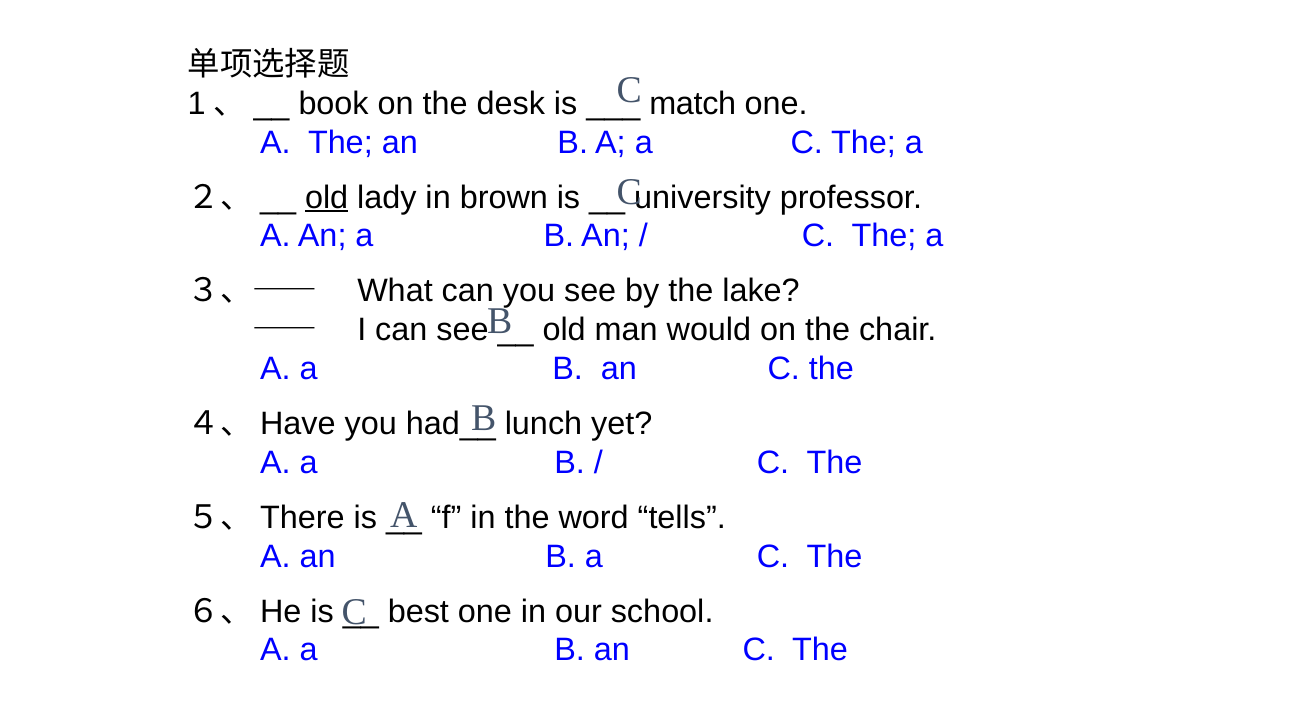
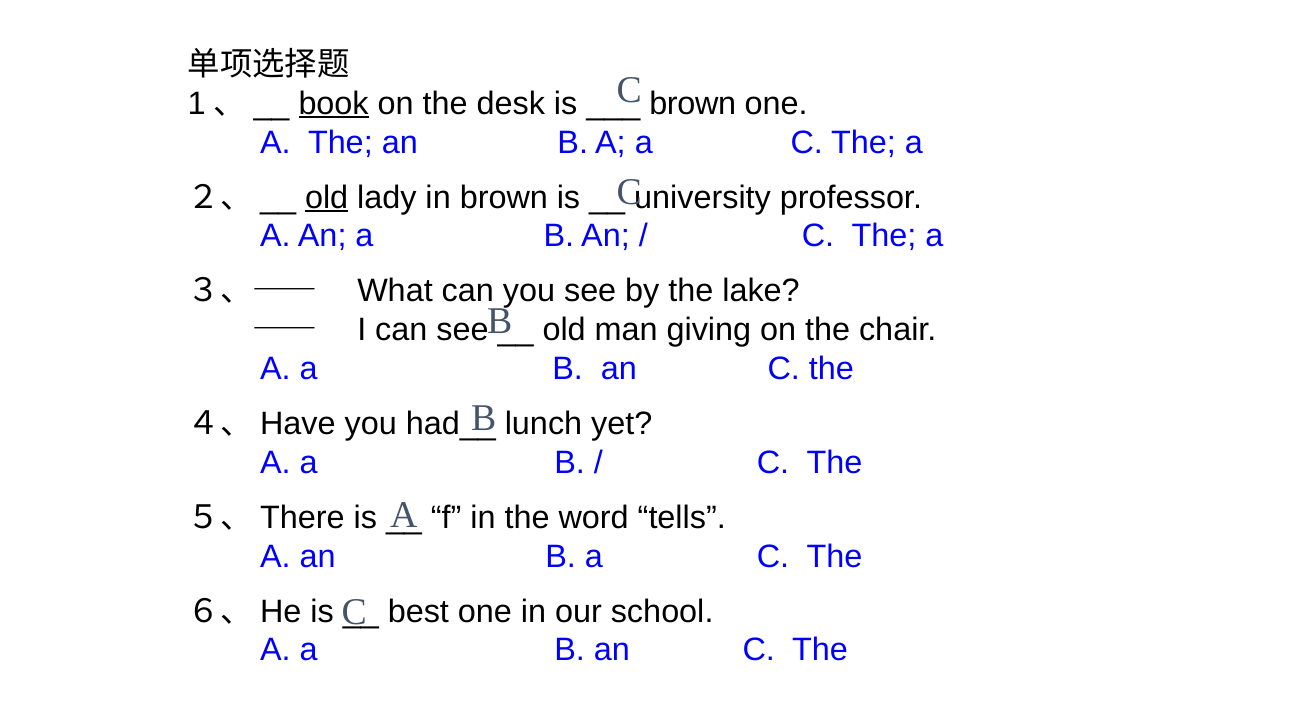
book underline: none -> present
match at (693, 104): match -> brown
would: would -> giving
